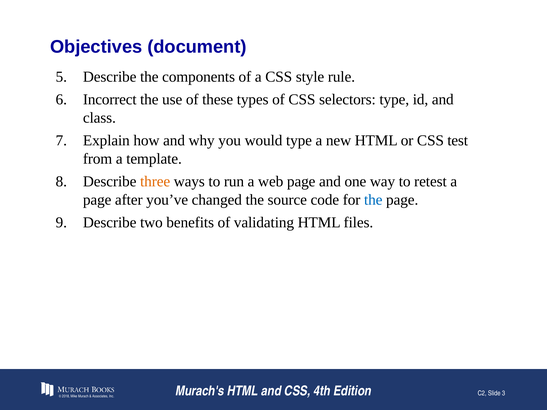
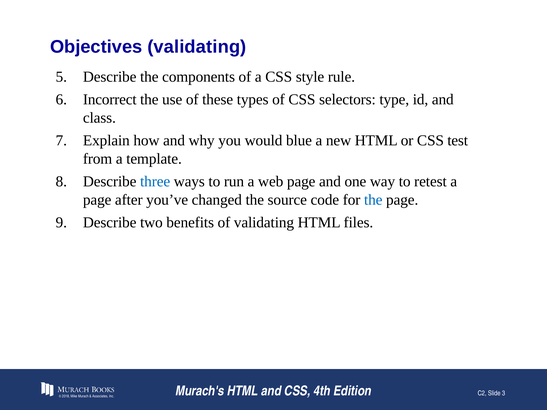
Objectives document: document -> validating
would type: type -> blue
three colour: orange -> blue
